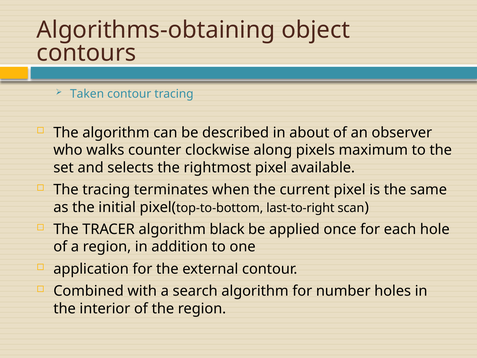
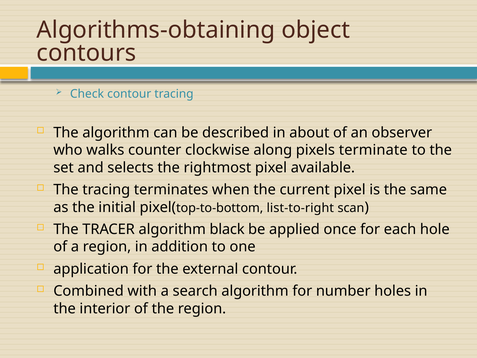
Taken: Taken -> Check
maximum: maximum -> terminate
last-to-right: last-to-right -> list-to-right
